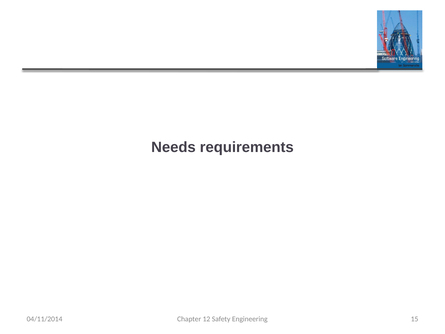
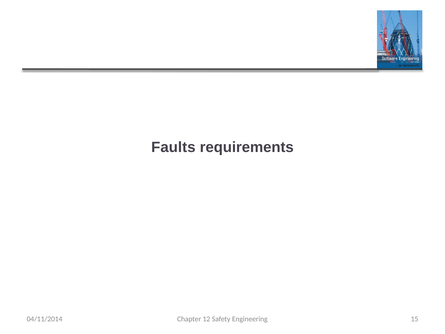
Needs: Needs -> Faults
